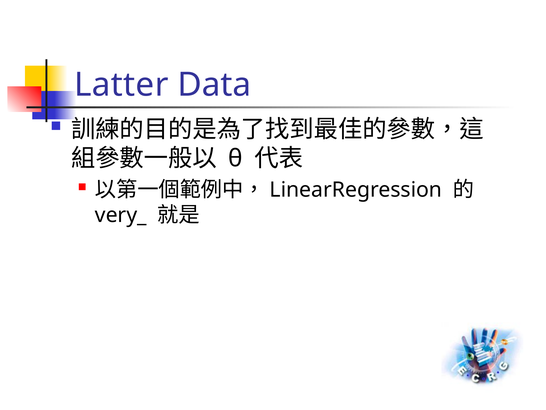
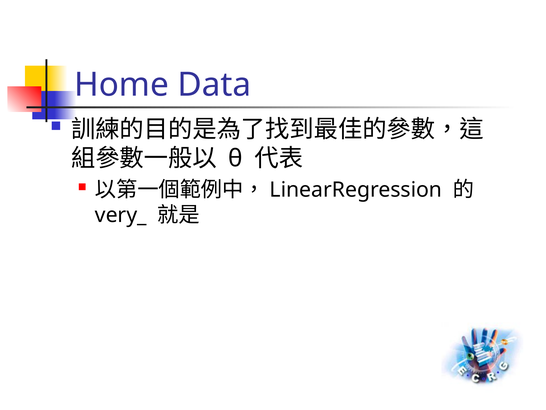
Latter: Latter -> Home
